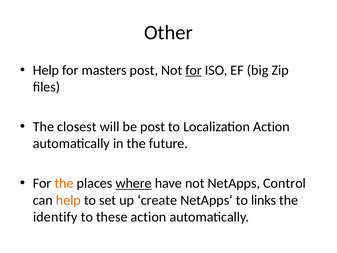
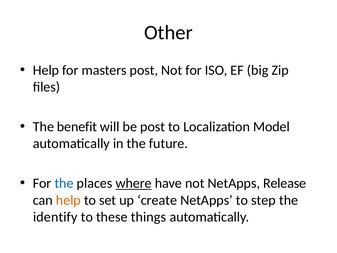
for at (194, 70) underline: present -> none
closest: closest -> benefit
Localization Action: Action -> Model
the at (64, 183) colour: orange -> blue
Control: Control -> Release
links: links -> step
these action: action -> things
